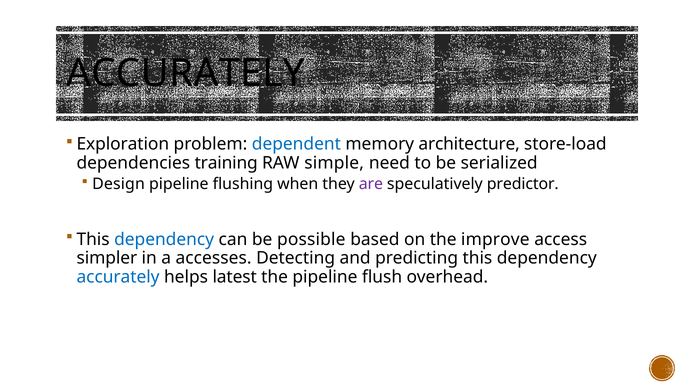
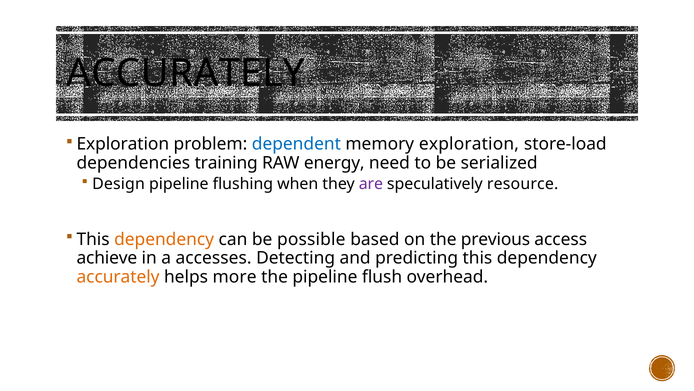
memory architecture: architecture -> exploration
simple: simple -> energy
predictor: predictor -> resource
dependency at (164, 239) colour: blue -> orange
improve: improve -> previous
simpler: simpler -> achieve
accurately at (118, 276) colour: blue -> orange
latest: latest -> more
